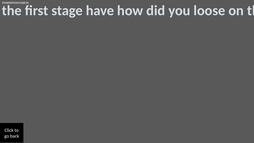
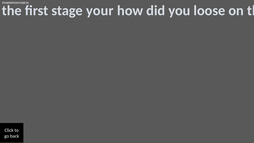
have: have -> your
